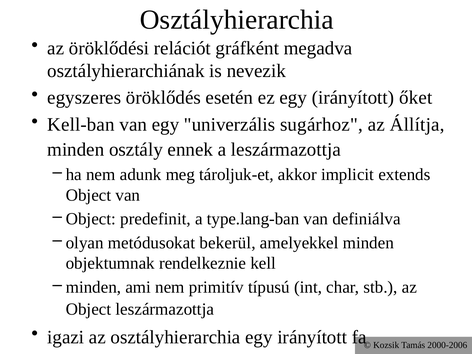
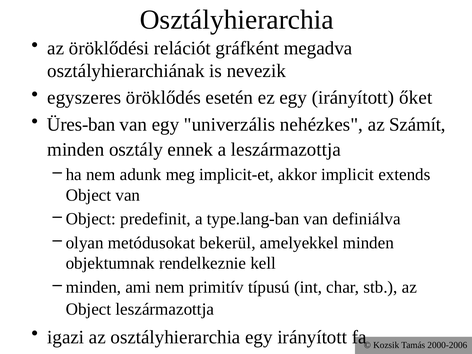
Kell-ban: Kell-ban -> Üres-ban
sugárhoz: sugárhoz -> nehézkes
Állítja: Állítja -> Számít
tároljuk-et: tároljuk-et -> implicit-et
